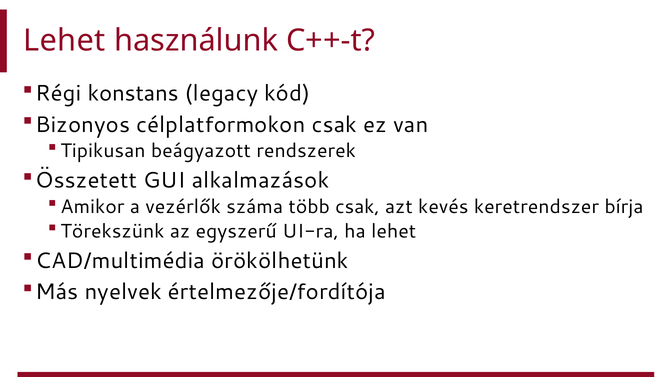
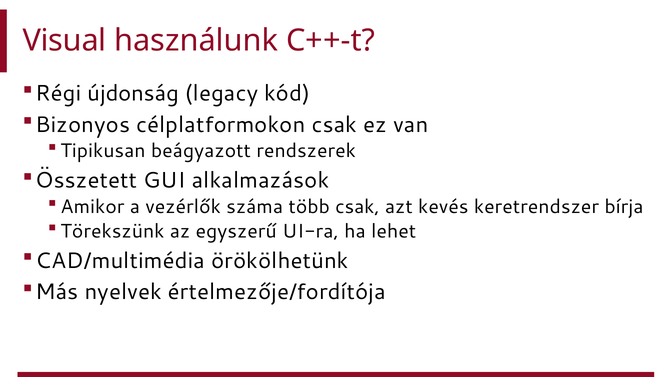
Lehet at (64, 41): Lehet -> Visual
konstans: konstans -> újdonság
